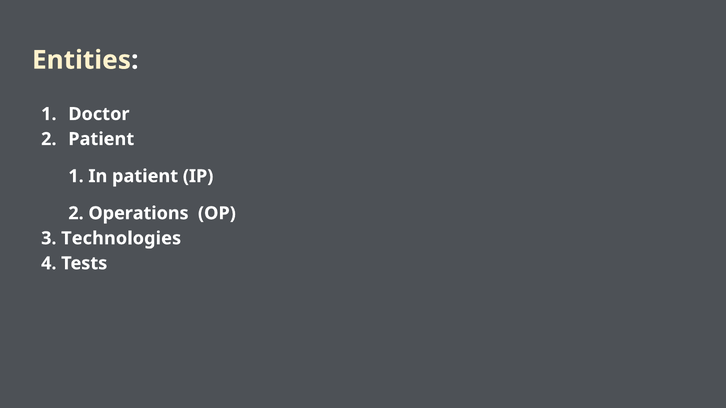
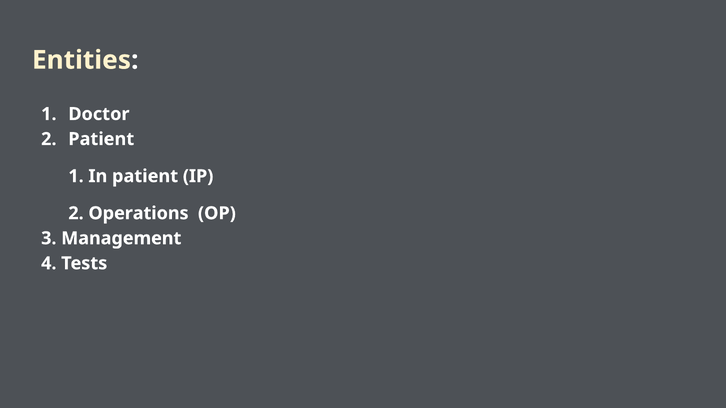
Technologies: Technologies -> Management
